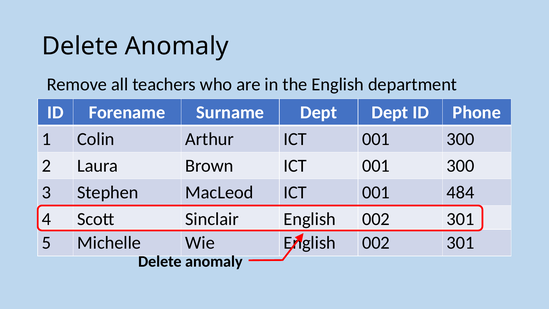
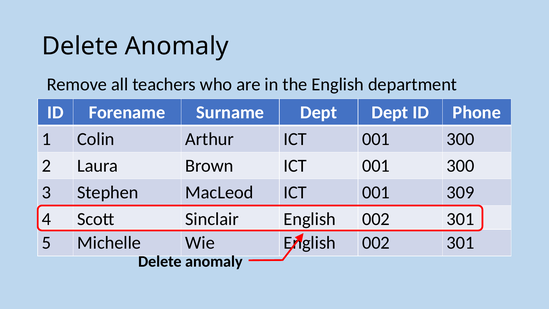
484: 484 -> 309
